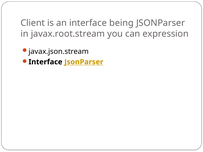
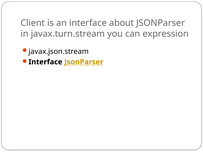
being: being -> about
javax.root.stream: javax.root.stream -> javax.turn.stream
